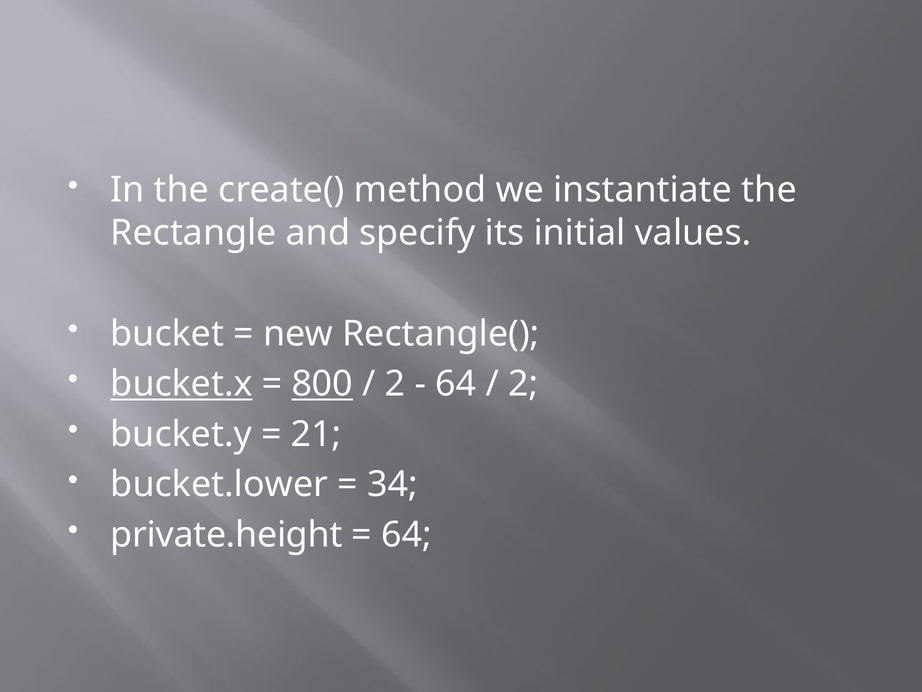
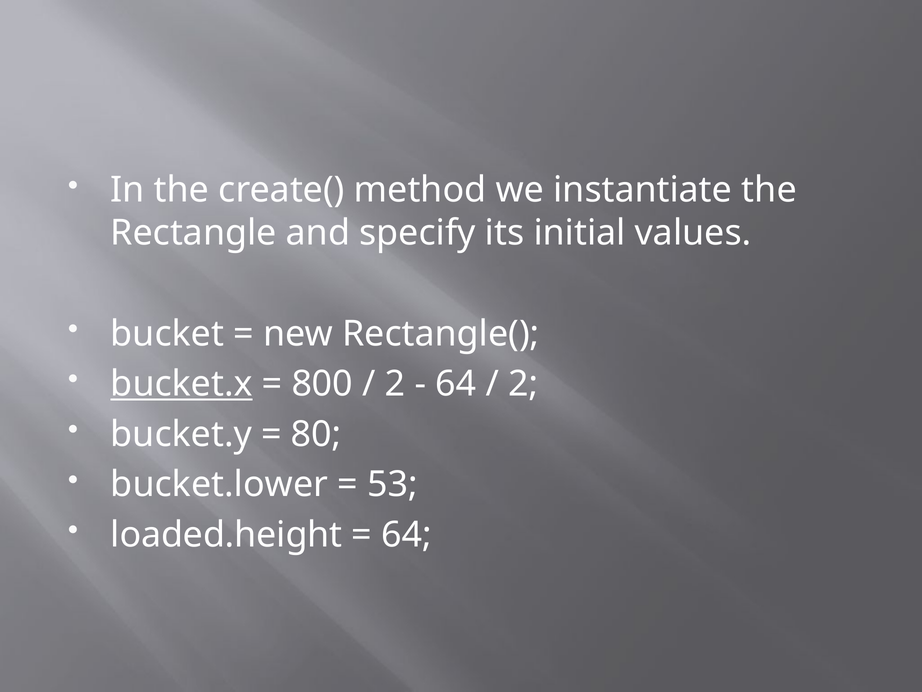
800 underline: present -> none
21: 21 -> 80
34: 34 -> 53
private.height: private.height -> loaded.height
